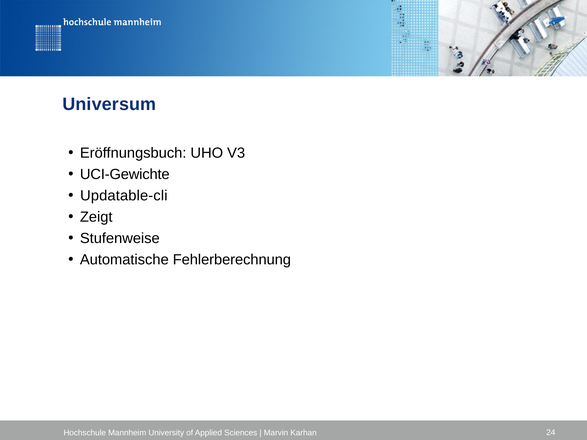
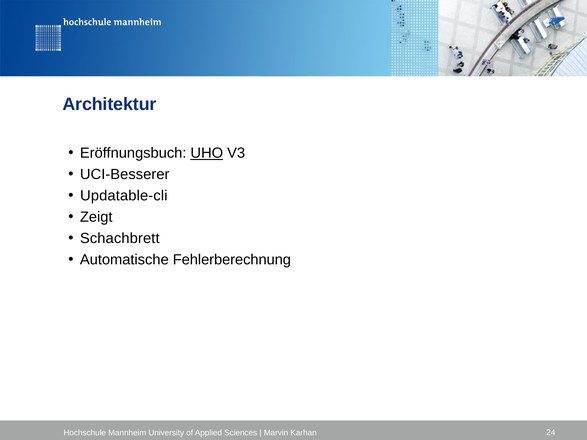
Universum: Universum -> Architektur
UHO underline: none -> present
UCI-Gewichte: UCI-Gewichte -> UCI-Besserer
Stufenweise: Stufenweise -> Schachbrett
